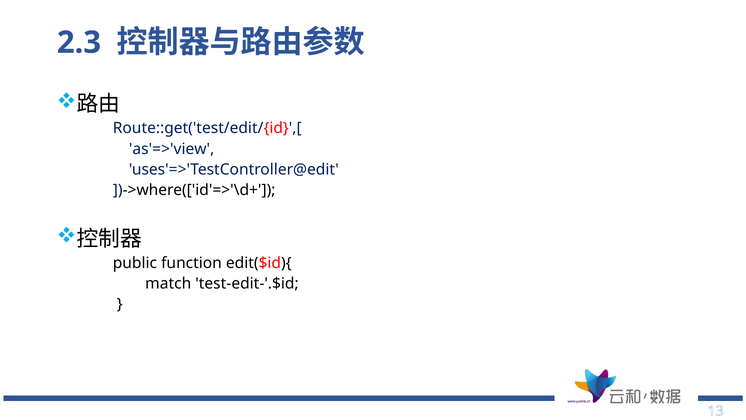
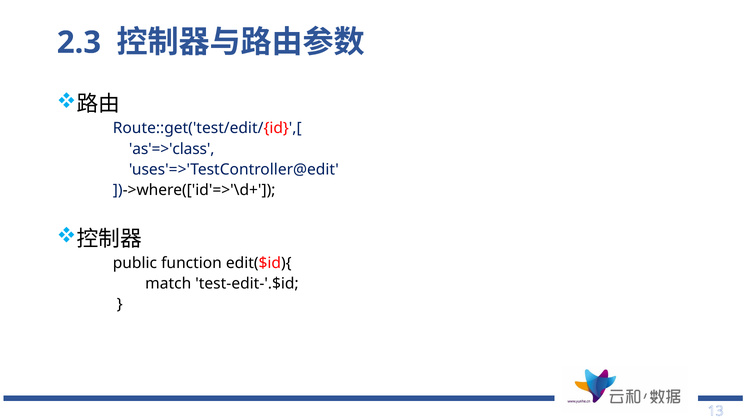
as'=>'view: as'=>'view -> as'=>'class
